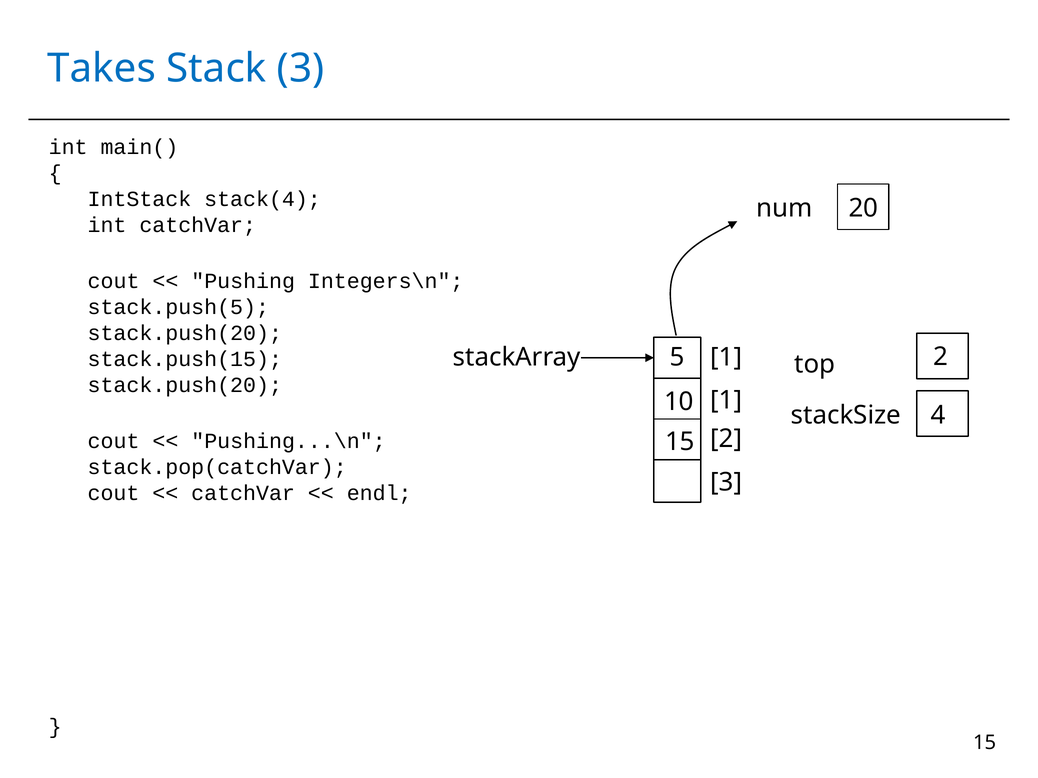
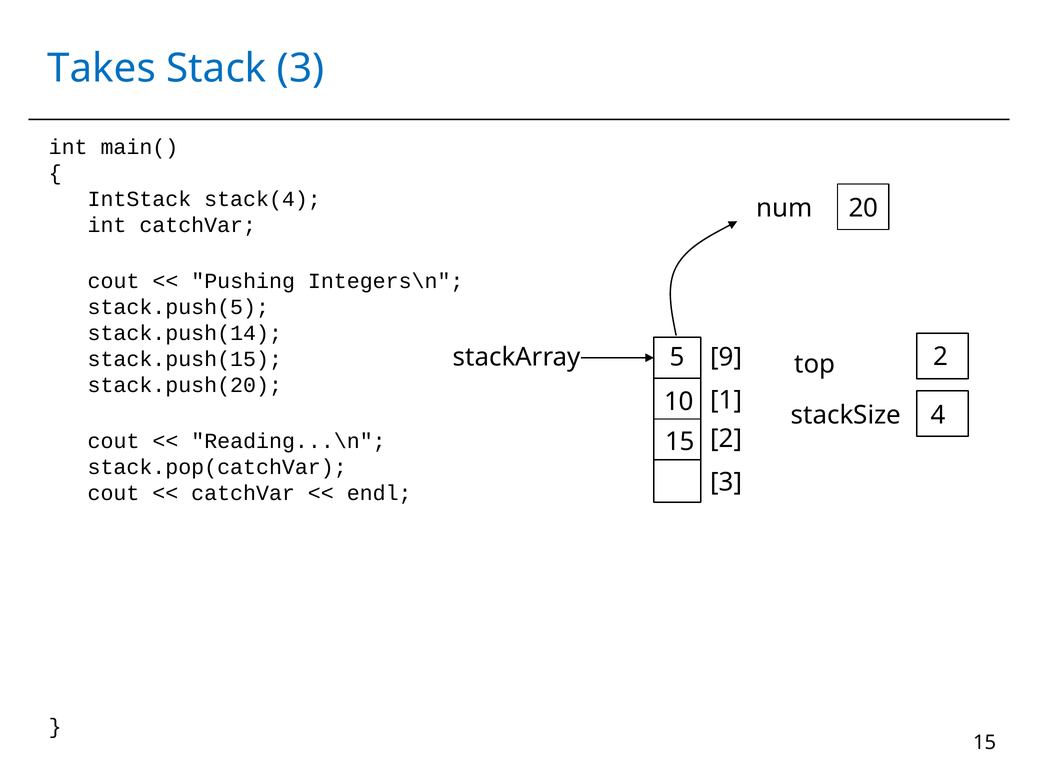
stack.push(20 at (185, 333): stack.push(20 -> stack.push(14
1 at (726, 357): 1 -> 9
Pushing...\n: Pushing...\n -> Reading...\n
